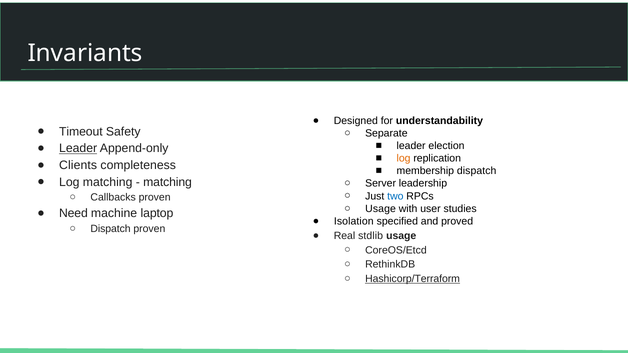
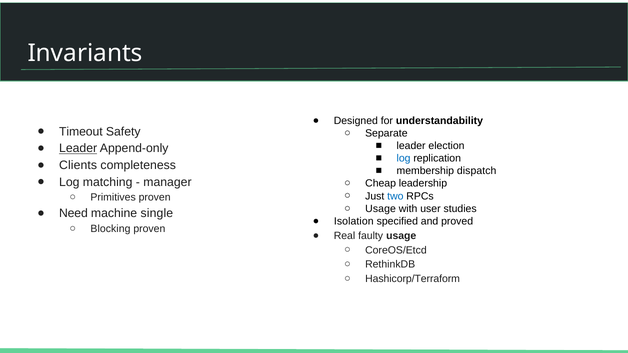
log at (404, 159) colour: orange -> blue
matching at (168, 182): matching -> manager
Server: Server -> Cheap
Callbacks: Callbacks -> Primitives
laptop: laptop -> single
Dispatch at (111, 229): Dispatch -> Blocking
stdlib: stdlib -> faulty
Hashicorp/Terraform underline: present -> none
